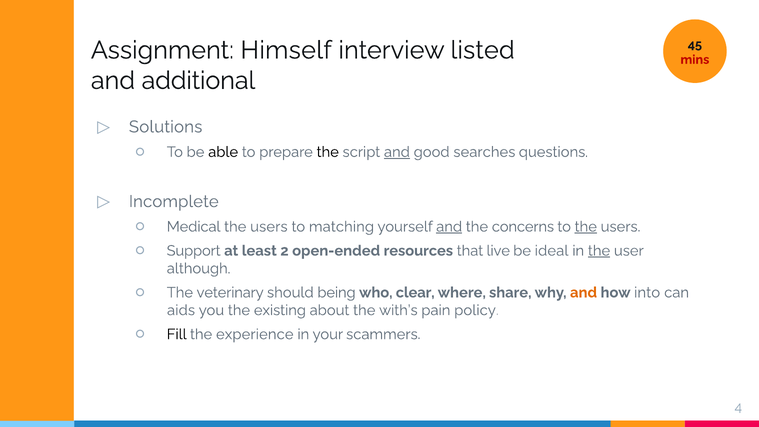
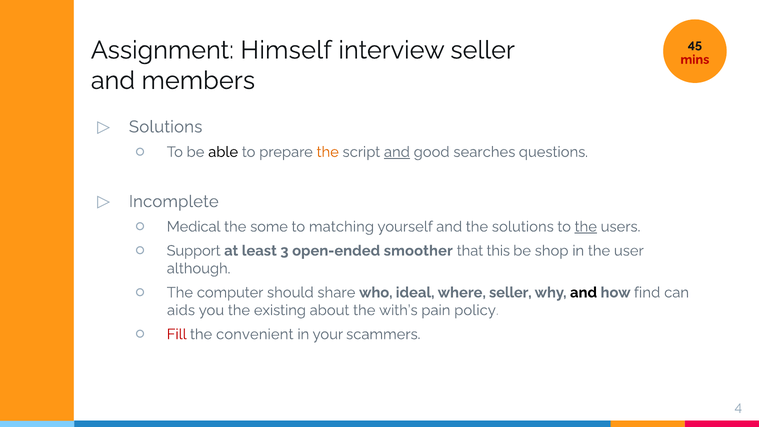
interview listed: listed -> seller
additional: additional -> members
the at (328, 152) colour: black -> orange
users at (269, 227): users -> some
and at (449, 227) underline: present -> none
the concerns: concerns -> solutions
2: 2 -> 3
resources: resources -> smoother
live: live -> this
ideal: ideal -> shop
the at (599, 251) underline: present -> none
veterinary: veterinary -> computer
being: being -> share
clear: clear -> ideal
where share: share -> seller
and at (584, 292) colour: orange -> black
into: into -> find
Fill colour: black -> red
experience: experience -> convenient
